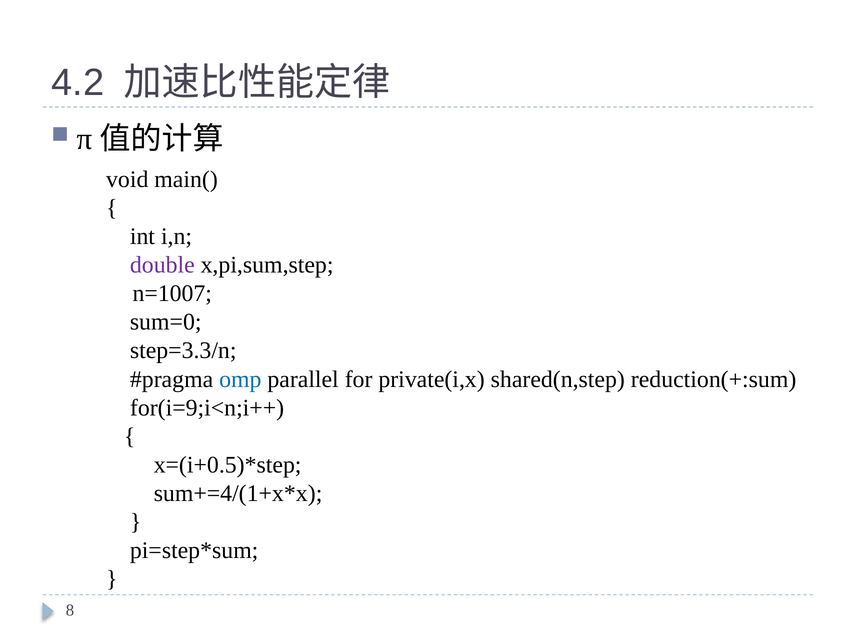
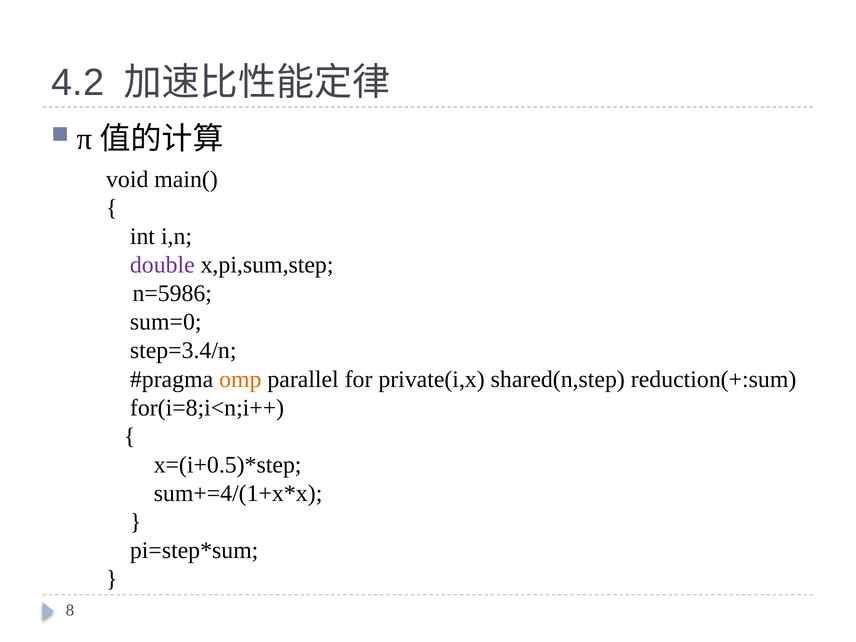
n=1007: n=1007 -> n=5986
step=3.3/n: step=3.3/n -> step=3.4/n
omp colour: blue -> orange
for(i=9;i<n;i++: for(i=9;i<n;i++ -> for(i=8;i<n;i++
